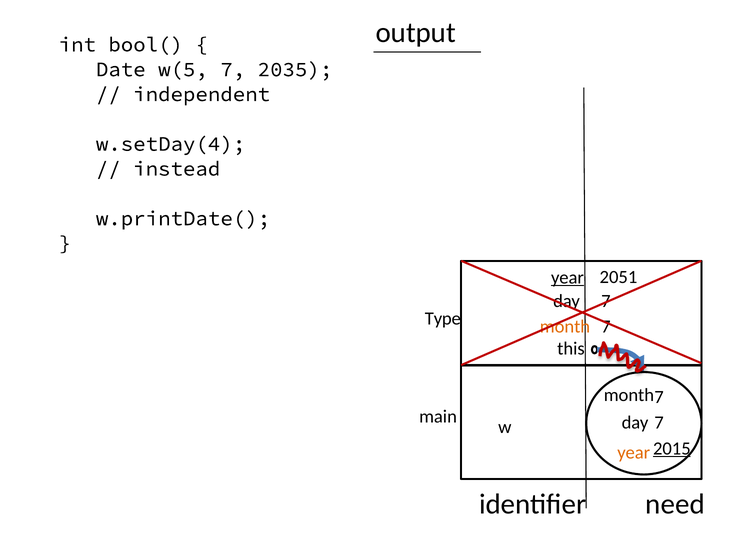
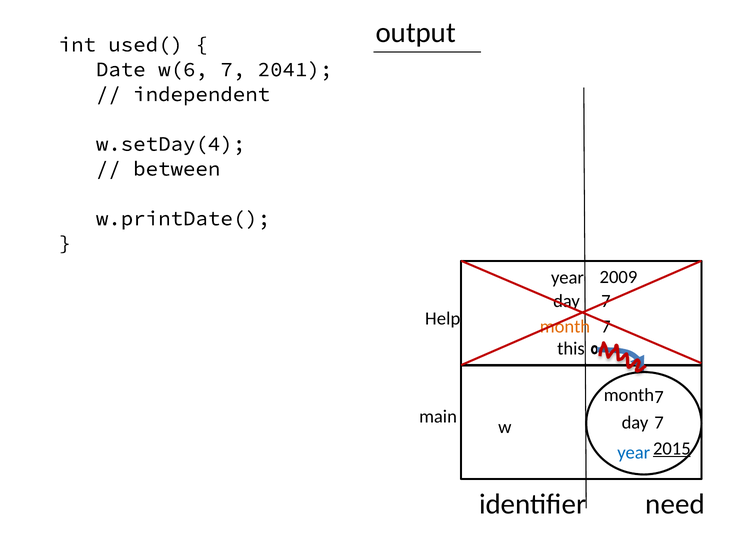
bool(: bool( -> used(
w(5: w(5 -> w(6
2035: 2035 -> 2041
instead: instead -> between
2051: 2051 -> 2009
year at (567, 278) underline: present -> none
Type: Type -> Help
year at (634, 453) colour: orange -> blue
